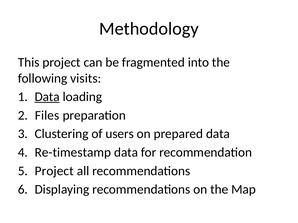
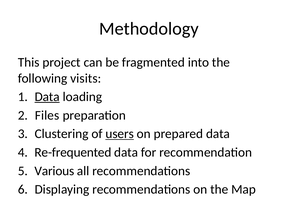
users underline: none -> present
Re-timestamp: Re-timestamp -> Re-frequented
Project at (54, 171): Project -> Various
